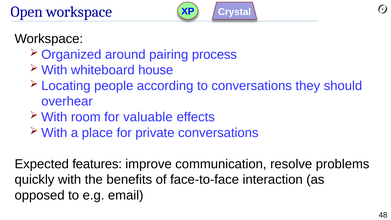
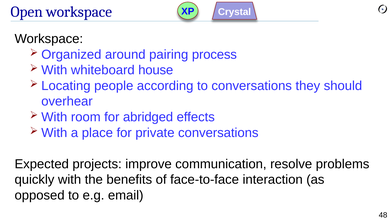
valuable: valuable -> abridged
features: features -> projects
